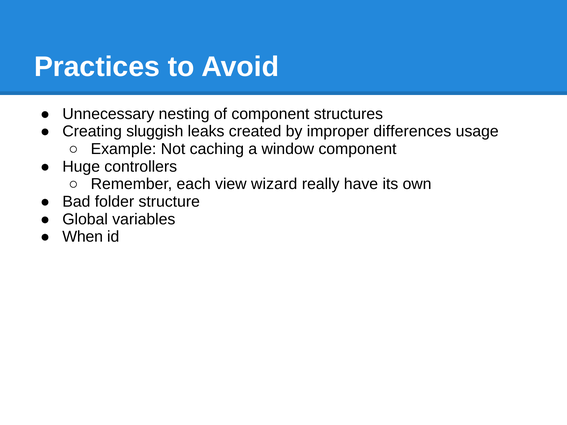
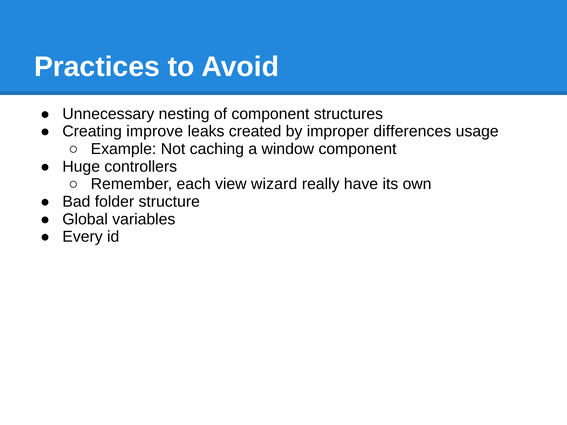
sluggish: sluggish -> improve
When: When -> Every
